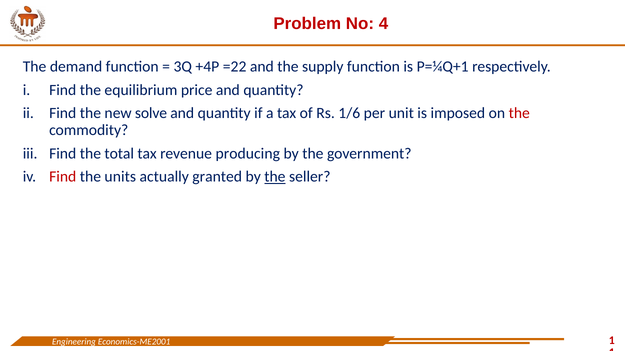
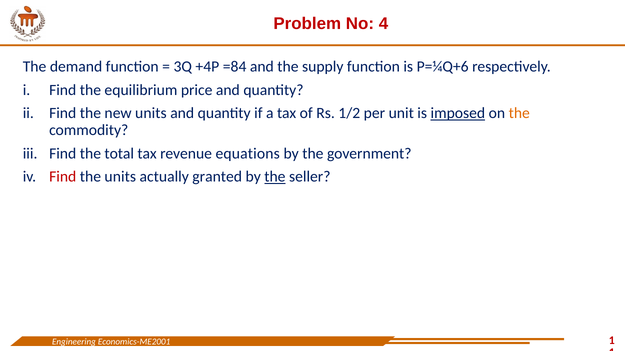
=22: =22 -> =84
P=¼Q+1: P=¼Q+1 -> P=¼Q+6
new solve: solve -> units
1/6: 1/6 -> 1/2
imposed underline: none -> present
the at (519, 113) colour: red -> orange
producing: producing -> equations
